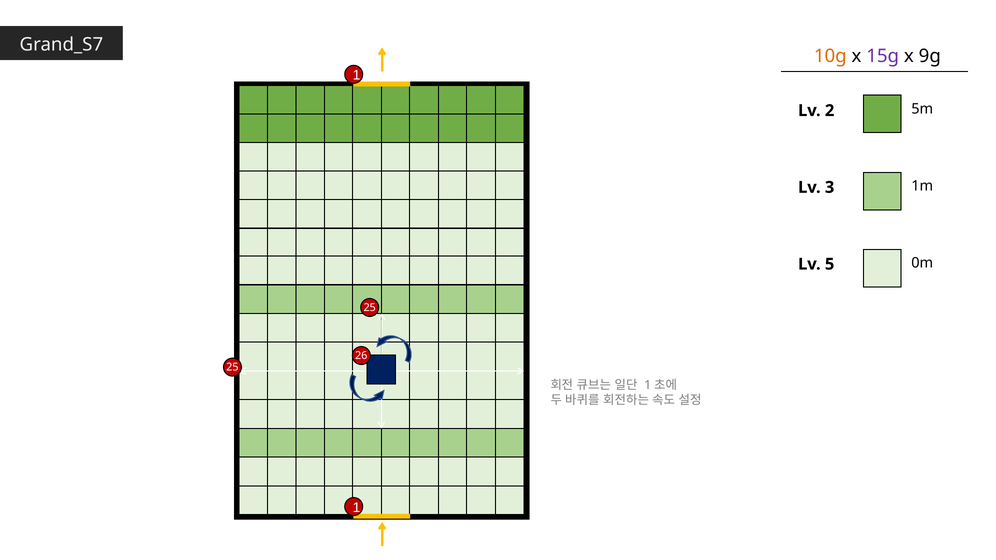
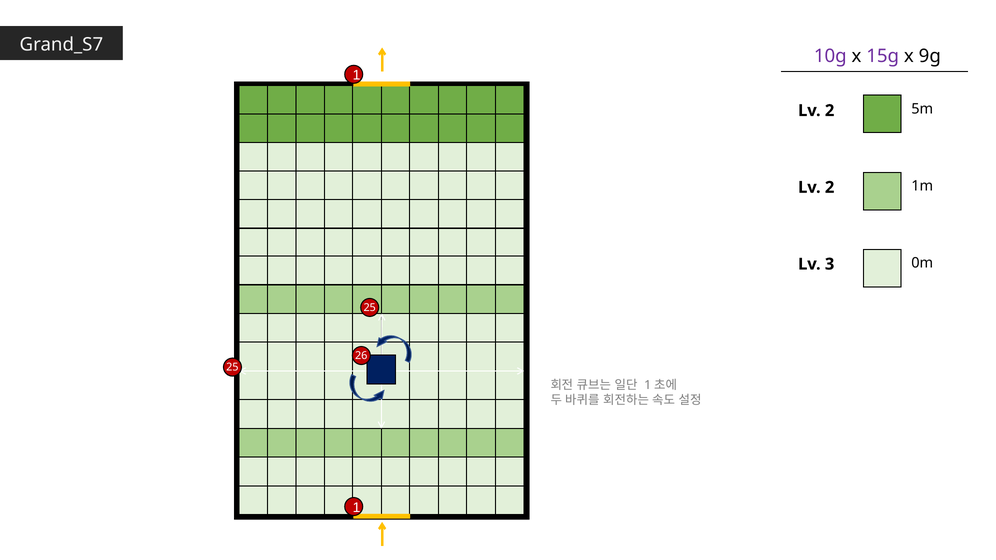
10g colour: orange -> purple
3 at (830, 187): 3 -> 2
5: 5 -> 3
